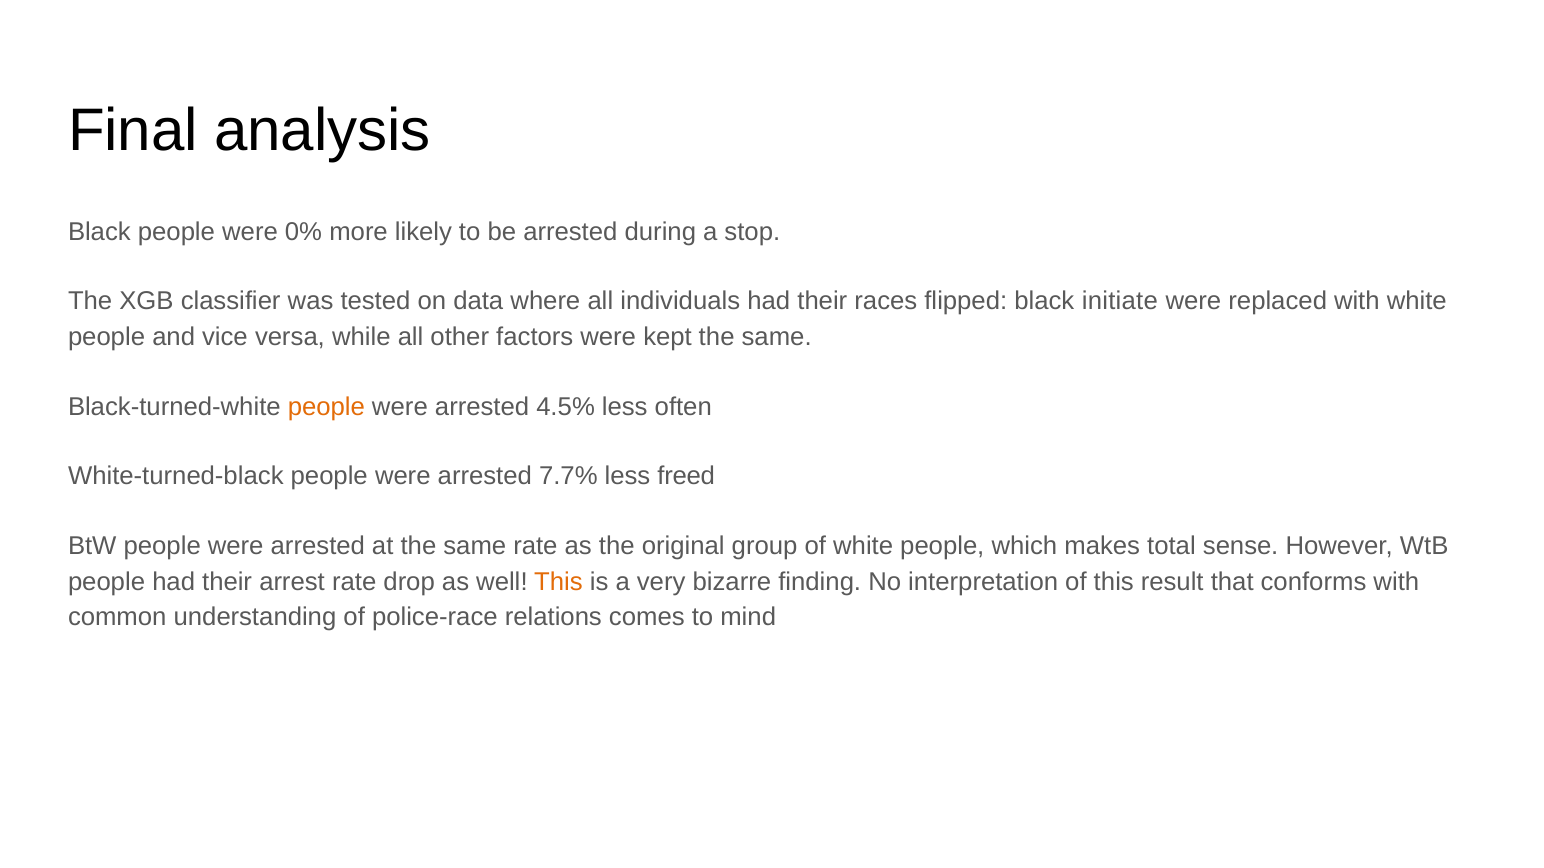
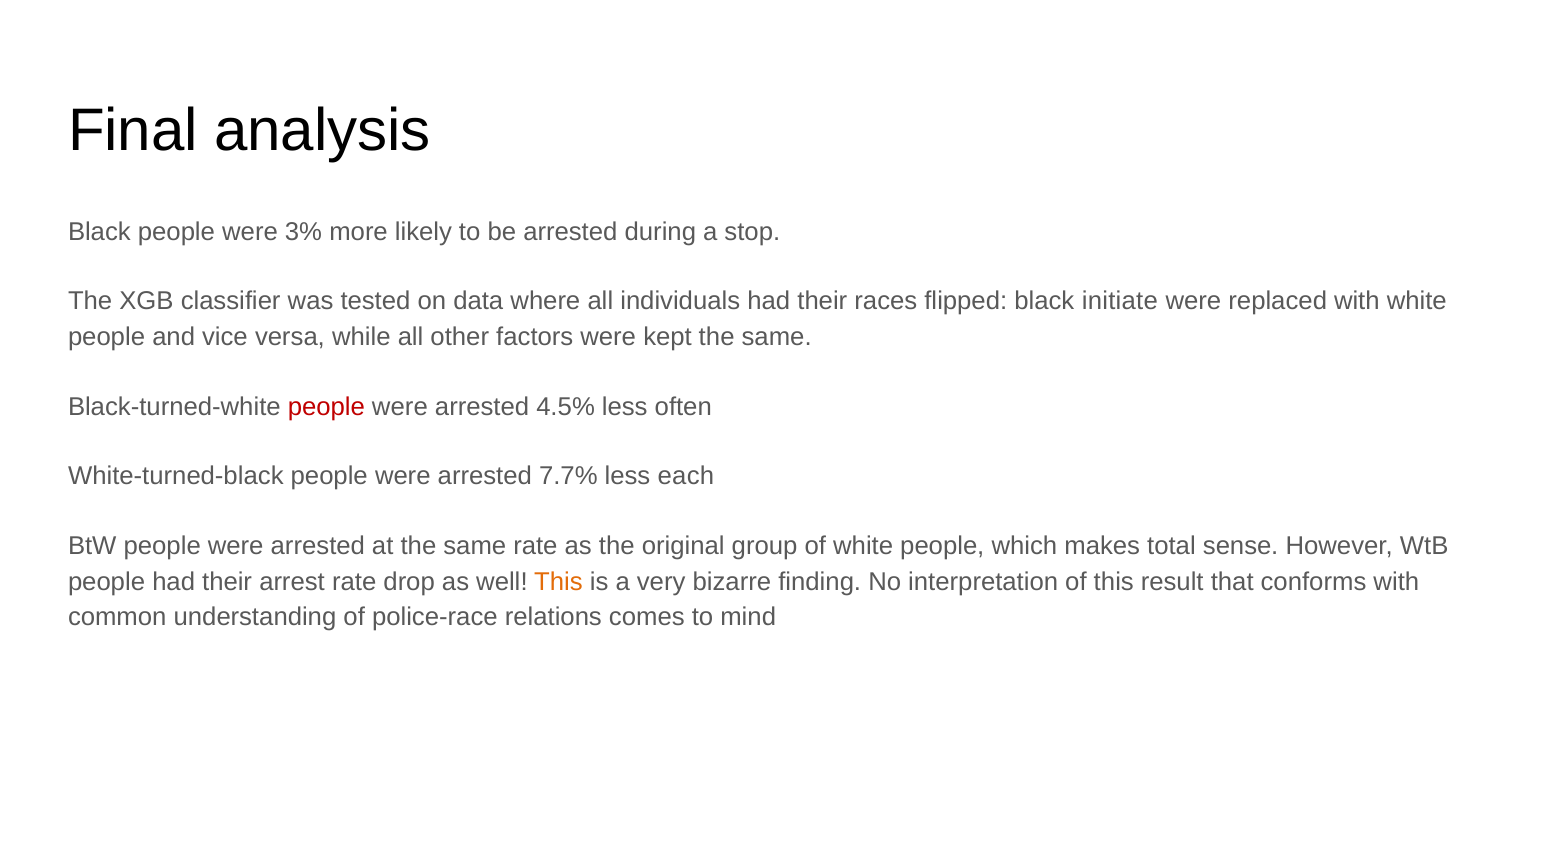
0%: 0% -> 3%
people at (326, 407) colour: orange -> red
freed: freed -> each
